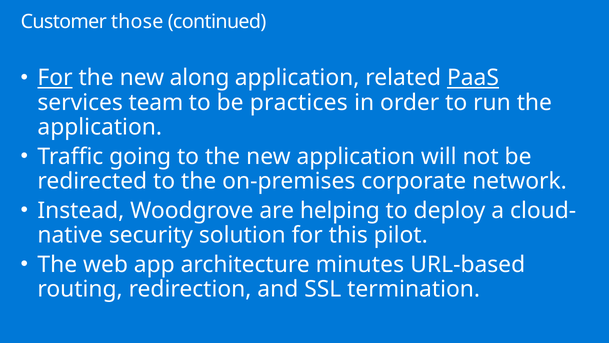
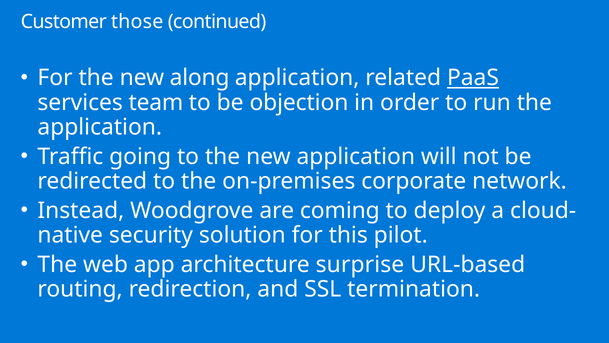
For at (55, 78) underline: present -> none
practices: practices -> objection
helping: helping -> coming
minutes: minutes -> surprise
